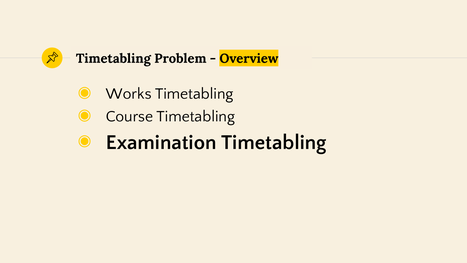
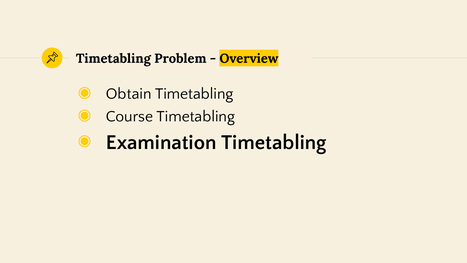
Works: Works -> Obtain
